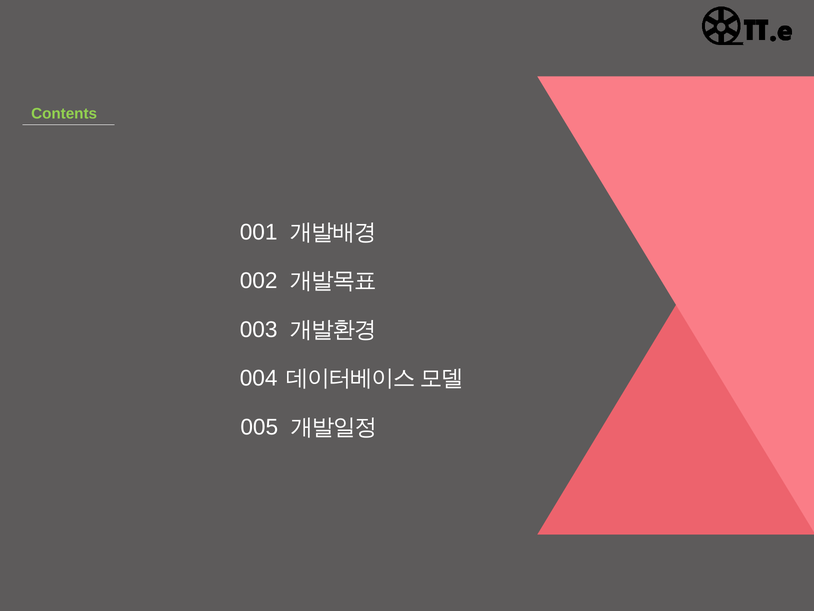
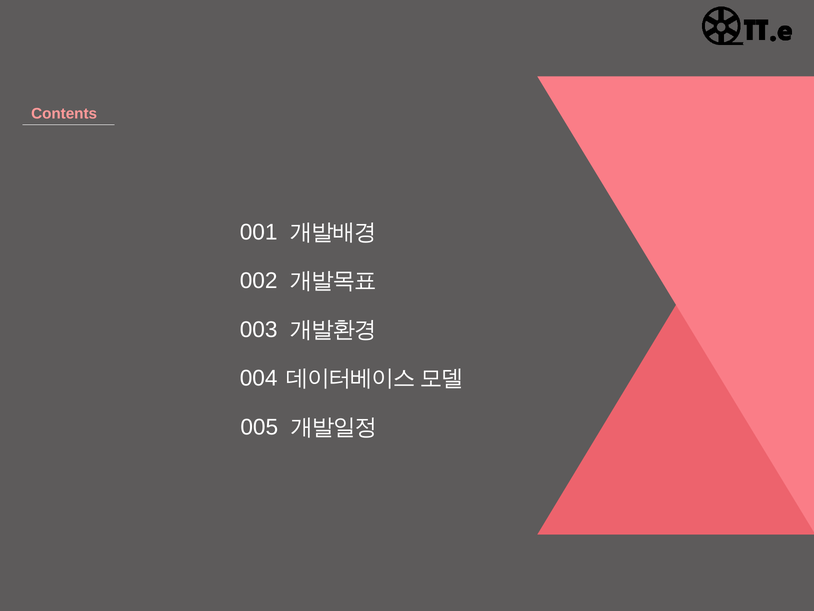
Contents colour: light green -> pink
